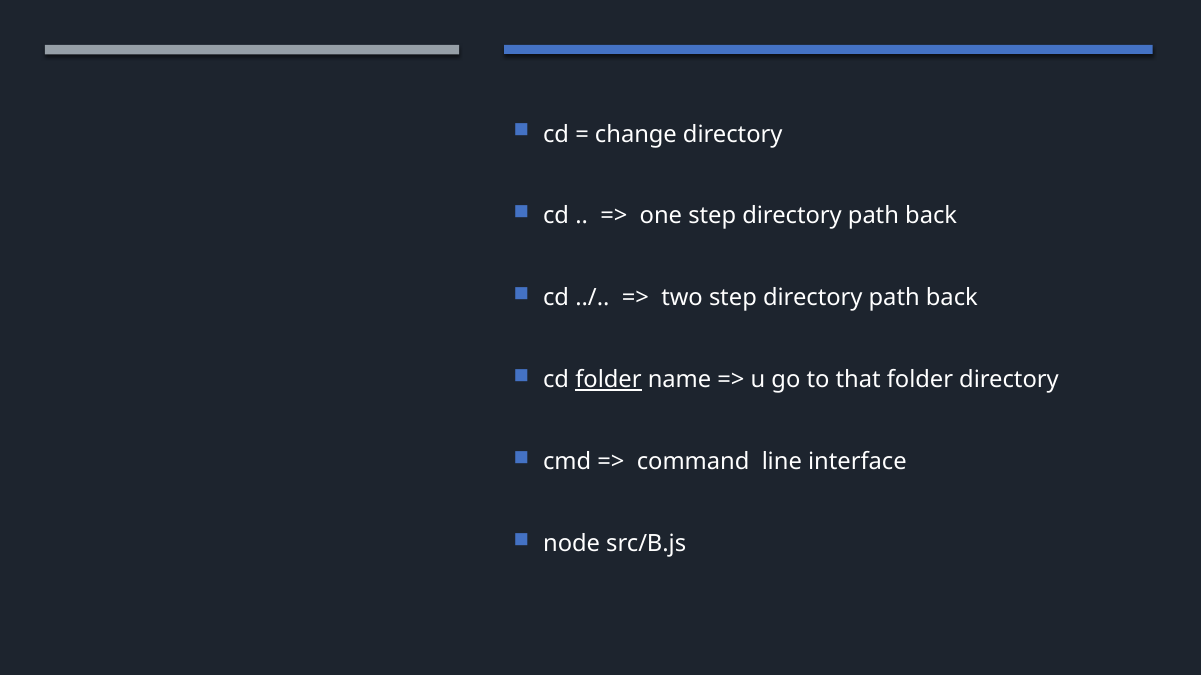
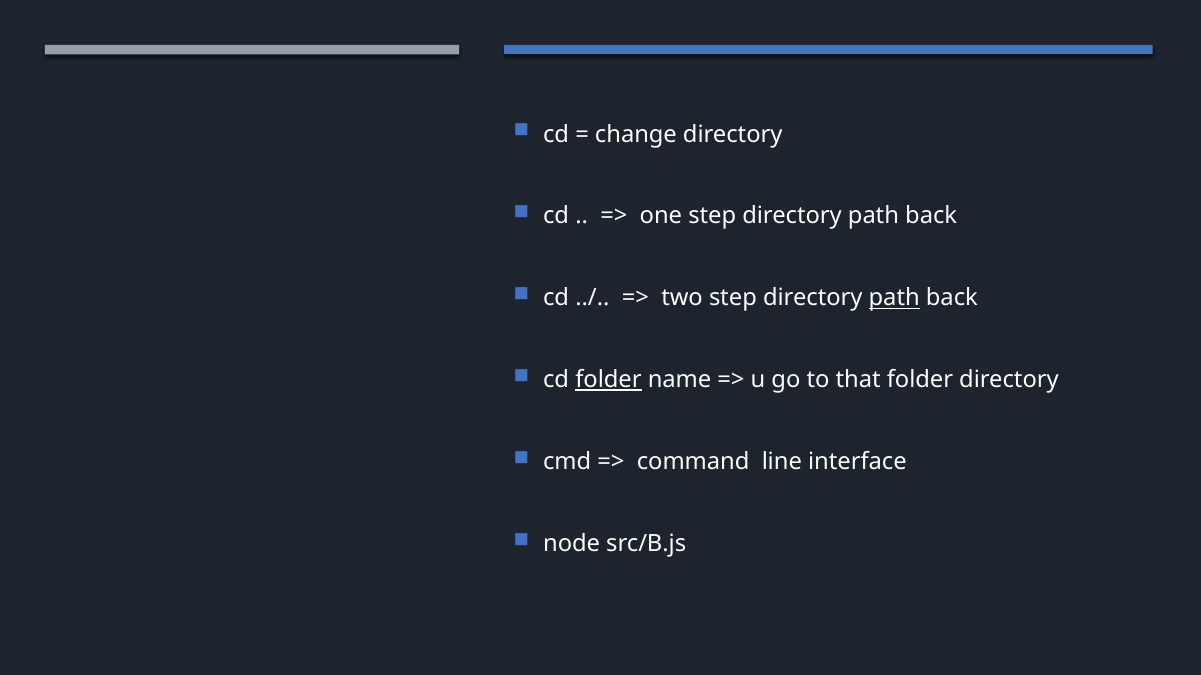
path at (894, 298) underline: none -> present
